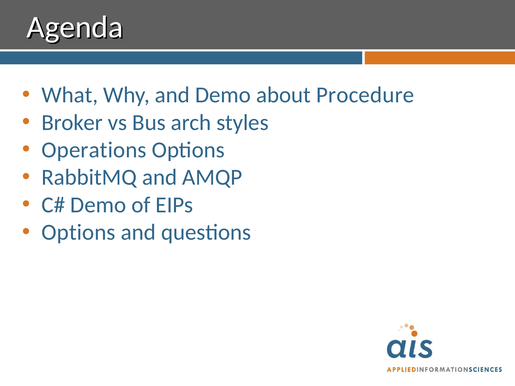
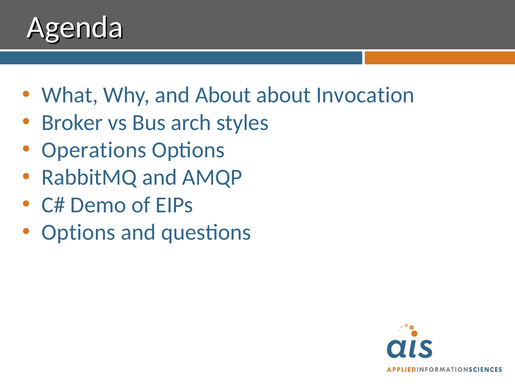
and Demo: Demo -> About
Procedure: Procedure -> Invocation
